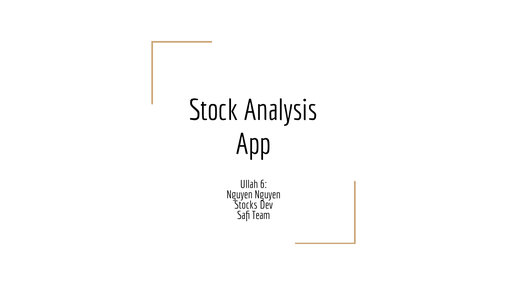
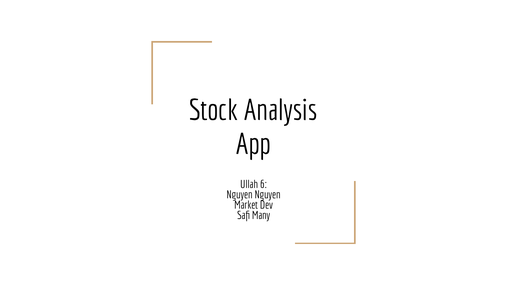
Stocks: Stocks -> Market
Team: Team -> Many
